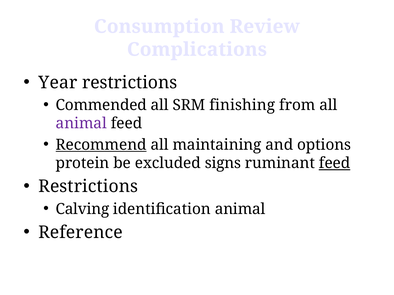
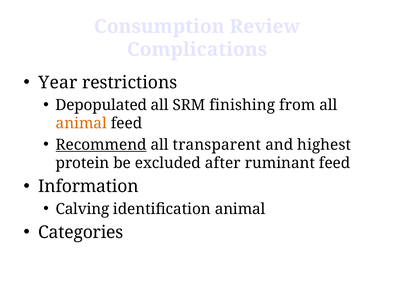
Commended: Commended -> Depopulated
animal at (81, 124) colour: purple -> orange
maintaining: maintaining -> transparent
options: options -> highest
signs: signs -> after
feed at (335, 163) underline: present -> none
Restrictions at (88, 187): Restrictions -> Information
Reference: Reference -> Categories
